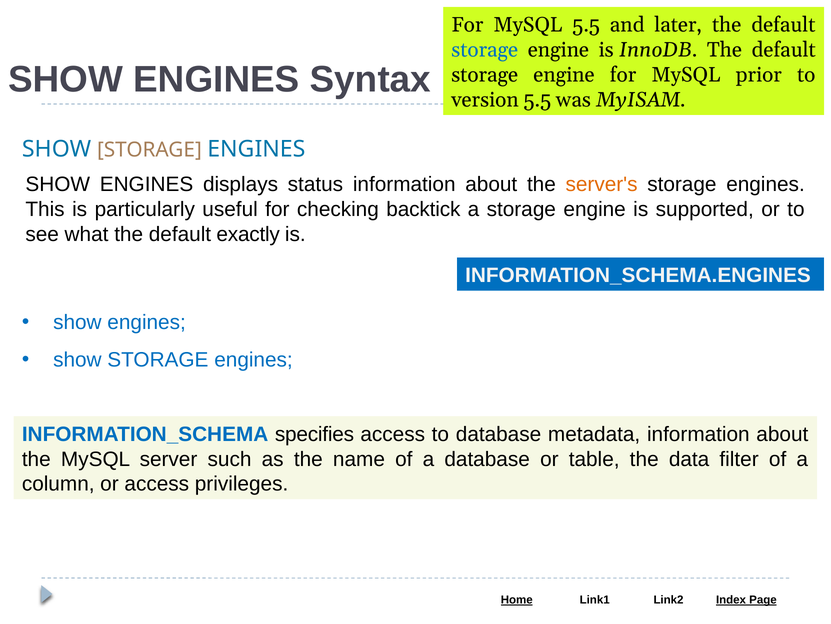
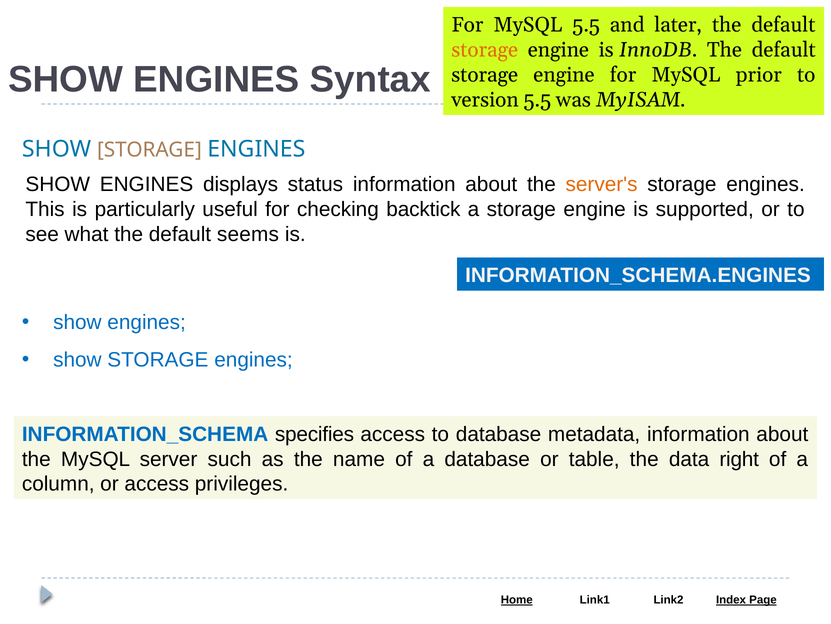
storage at (485, 50) colour: blue -> orange
exactly: exactly -> seems
filter: filter -> right
